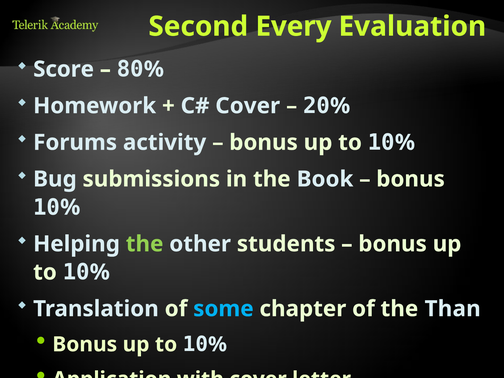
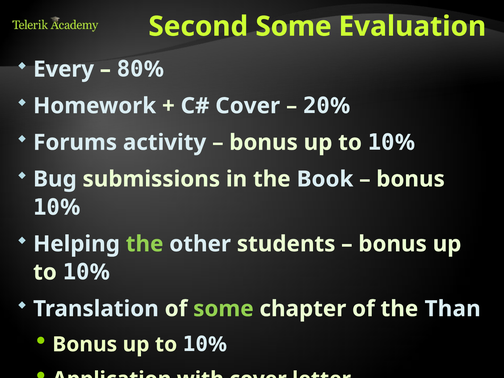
Second Every: Every -> Some
Score: Score -> Every
some at (223, 309) colour: light blue -> light green
